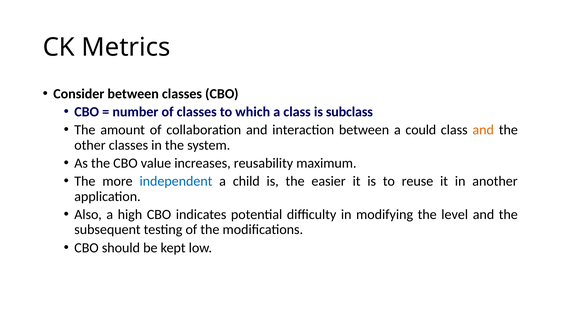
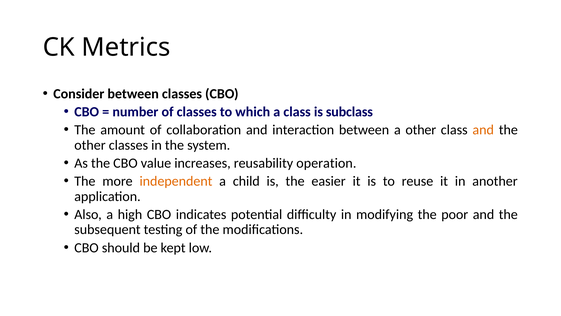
a could: could -> other
maximum: maximum -> operation
independent colour: blue -> orange
level: level -> poor
